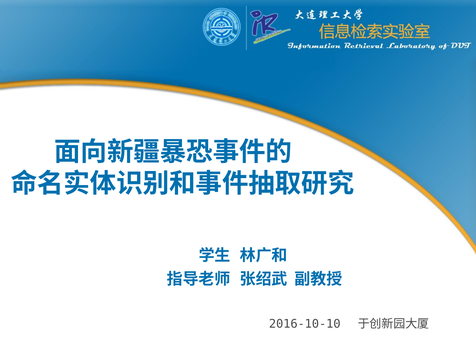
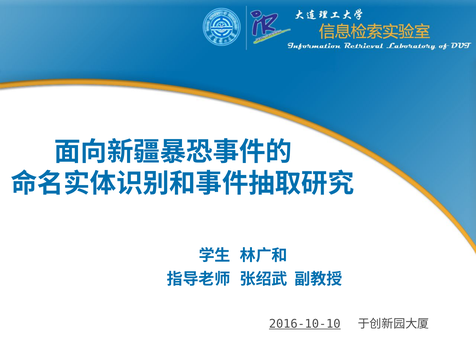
2016-10-10 underline: none -> present
